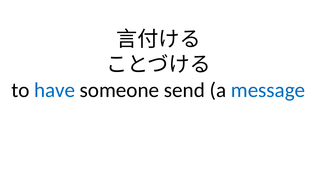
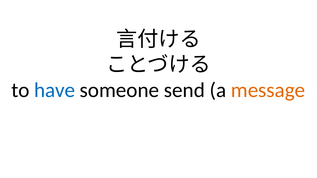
message colour: blue -> orange
